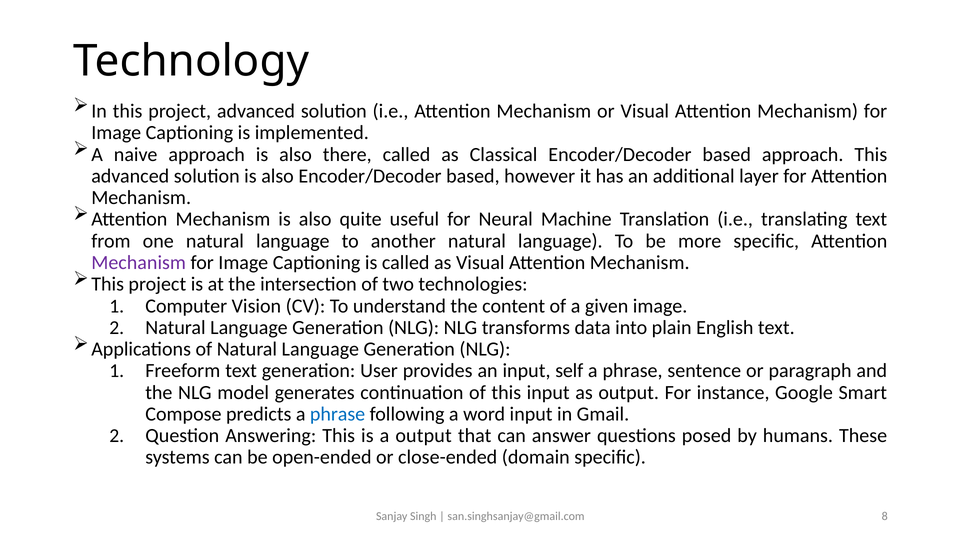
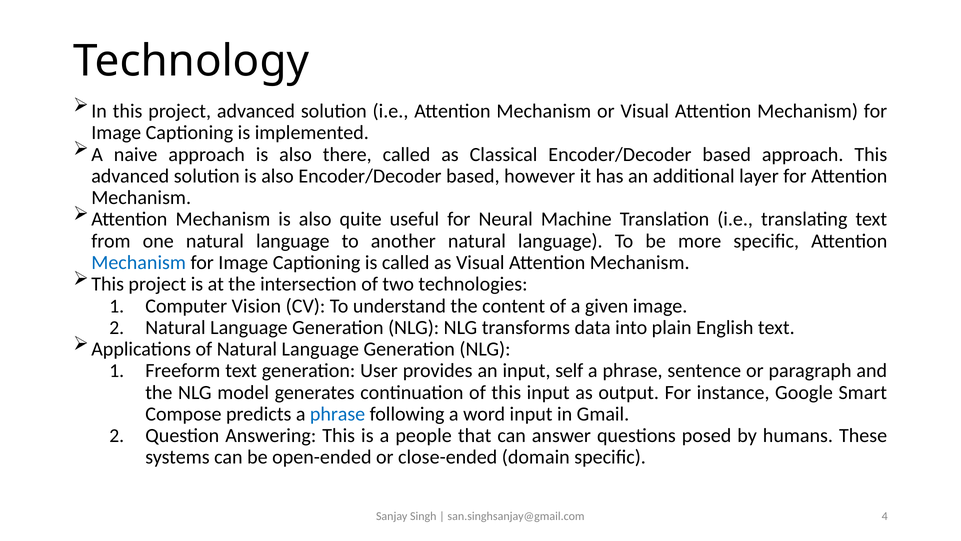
Mechanism at (139, 262) colour: purple -> blue
a output: output -> people
8: 8 -> 4
